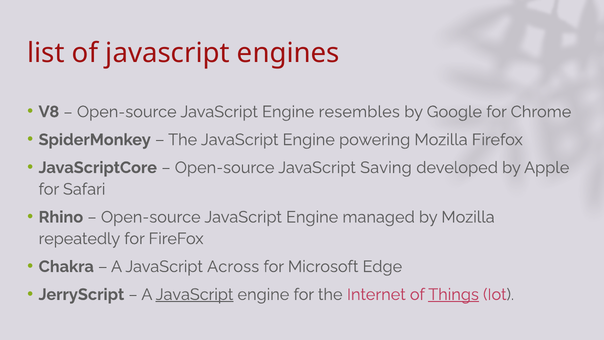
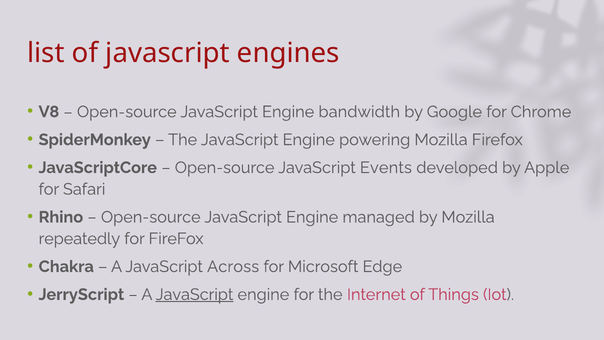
resembles: resembles -> bandwidth
Saving: Saving -> Events
Things underline: present -> none
